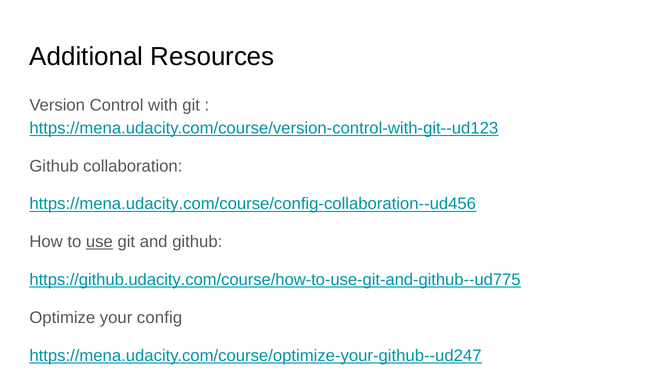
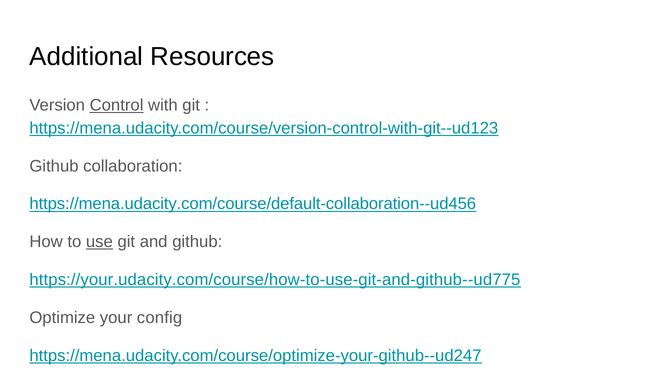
Control underline: none -> present
https://mena.udacity.com/course/config-collaboration--ud456: https://mena.udacity.com/course/config-collaboration--ud456 -> https://mena.udacity.com/course/default-collaboration--ud456
https://github.udacity.com/course/how-to-use-git-and-github--ud775: https://github.udacity.com/course/how-to-use-git-and-github--ud775 -> https://your.udacity.com/course/how-to-use-git-and-github--ud775
